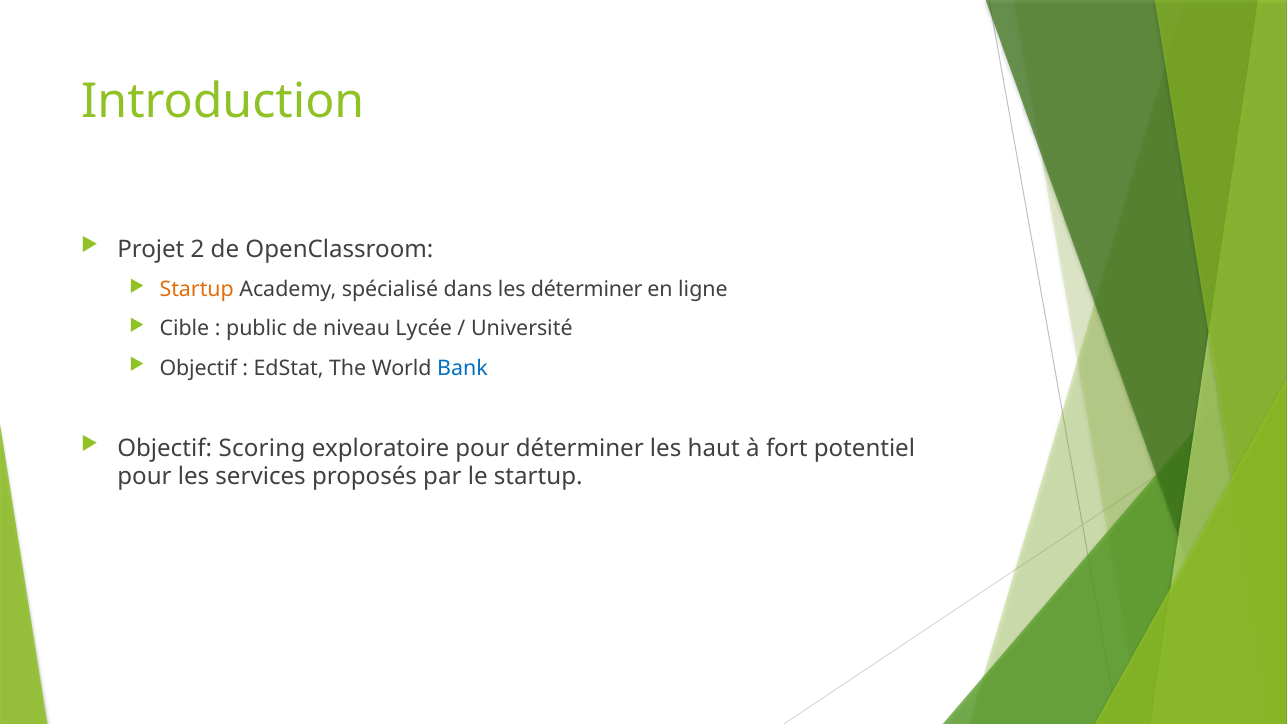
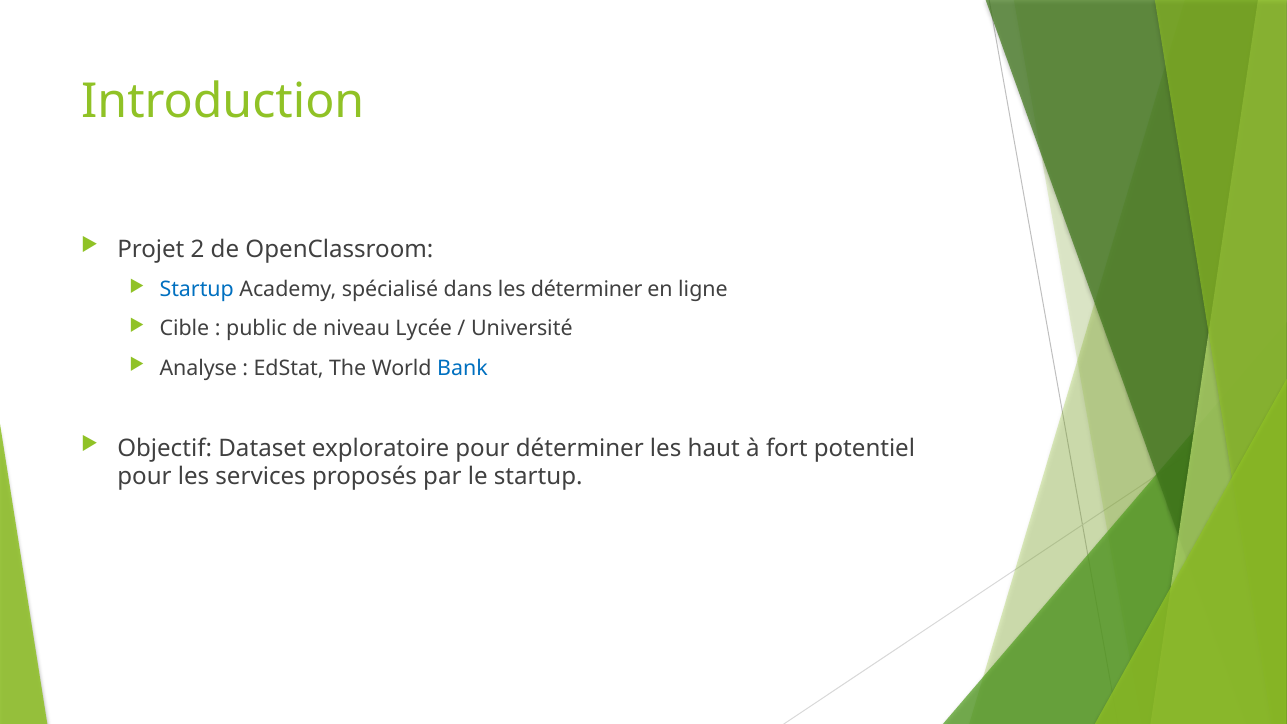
Startup at (197, 290) colour: orange -> blue
Objectif at (198, 368): Objectif -> Analyse
Scoring: Scoring -> Dataset
